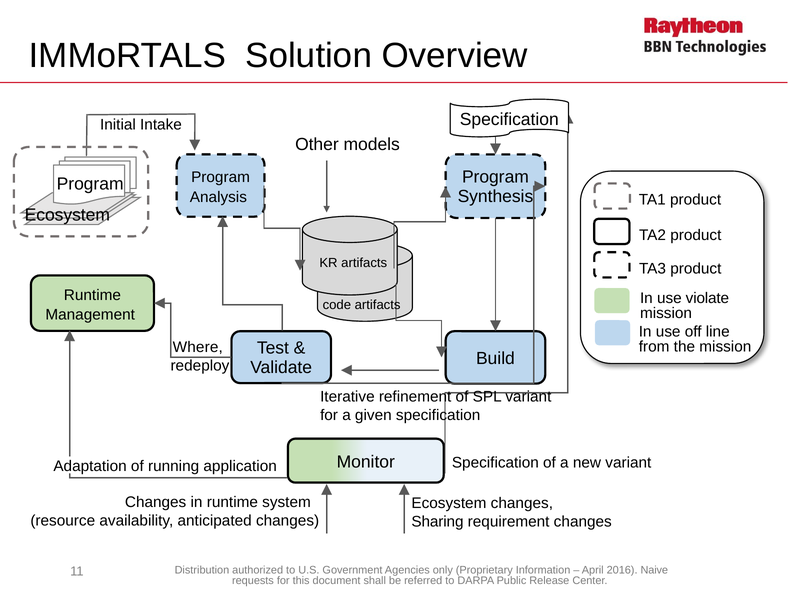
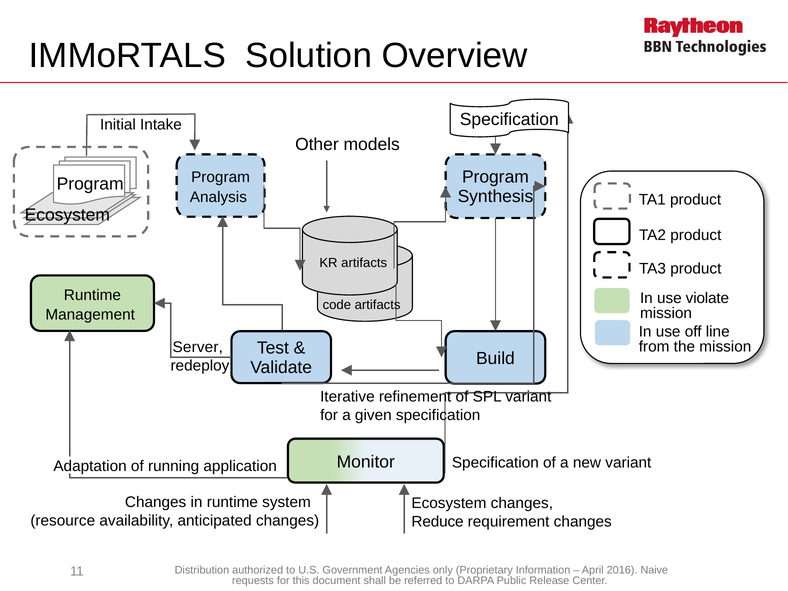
Where: Where -> Server
Sharing: Sharing -> Reduce
